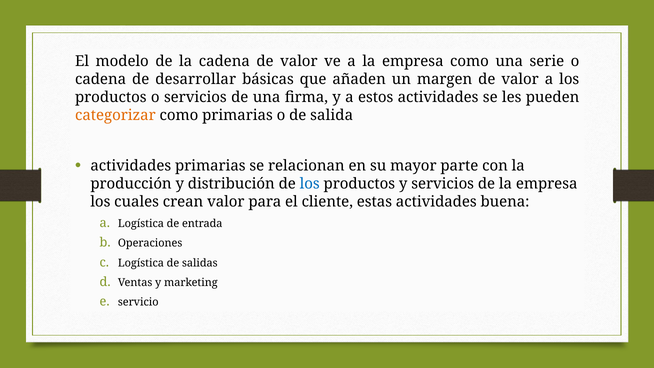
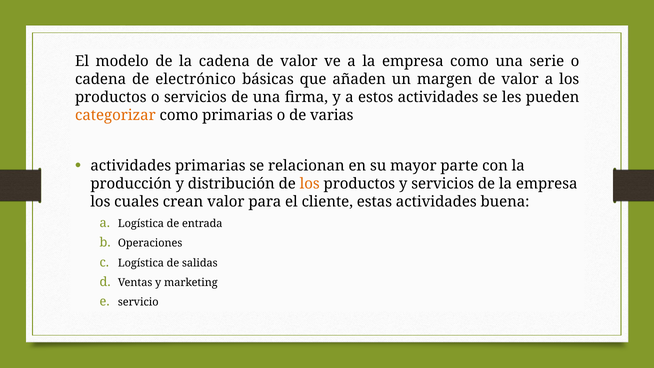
desarrollar: desarrollar -> electrónico
salida: salida -> varias
los at (310, 184) colour: blue -> orange
